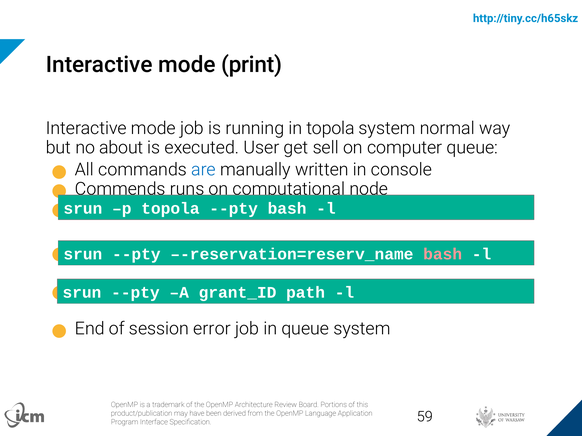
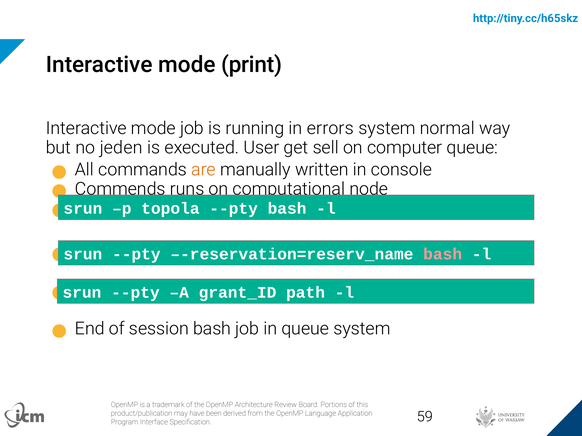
in topola: topola -> errors
about: about -> jeden
are colour: blue -> orange
session error: error -> bash
